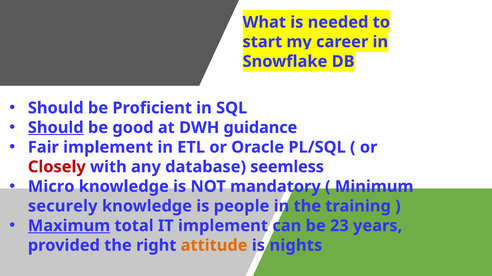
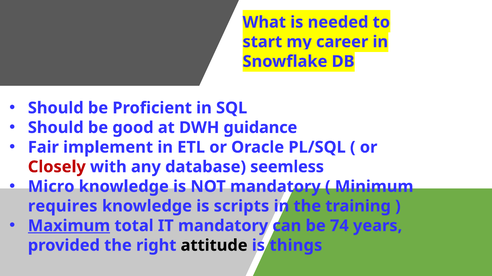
Should at (56, 128) underline: present -> none
securely: securely -> requires
people: people -> scripts
IT implement: implement -> mandatory
23: 23 -> 74
attitude colour: orange -> black
nights: nights -> things
